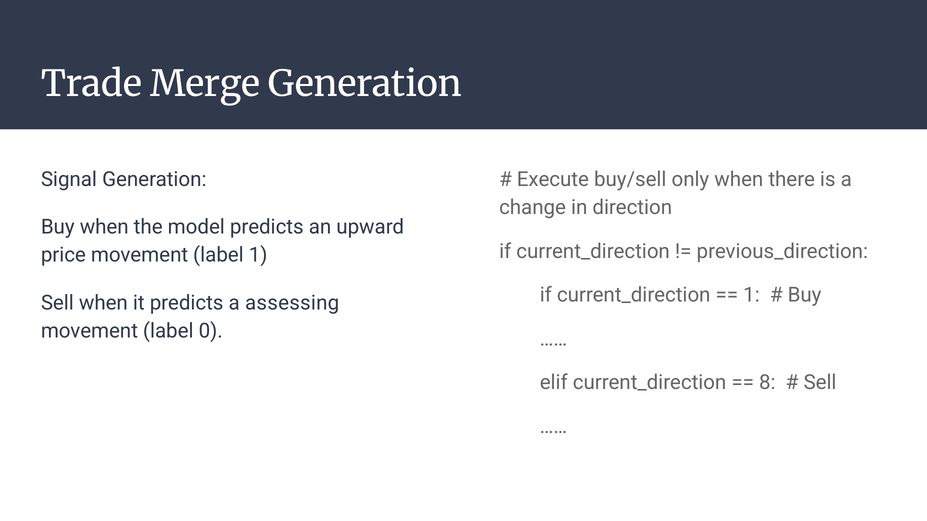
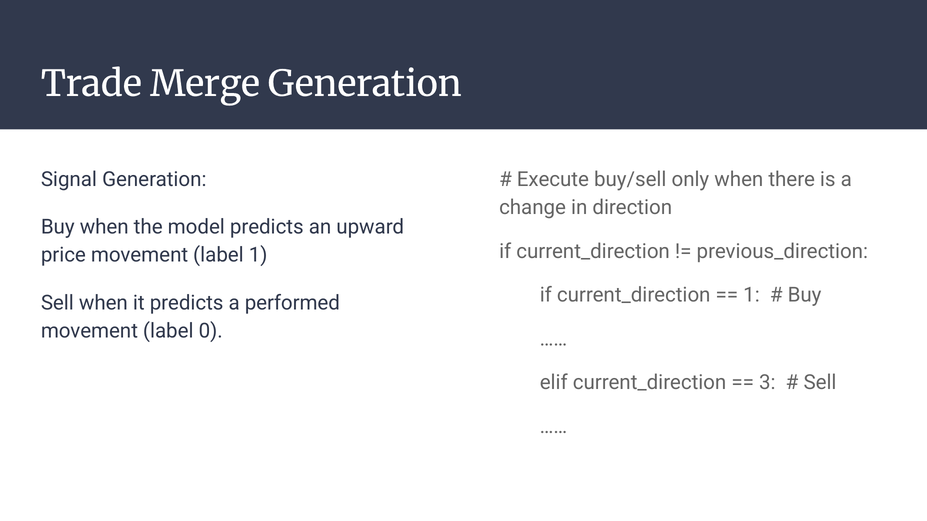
assessing: assessing -> performed
8: 8 -> 3
